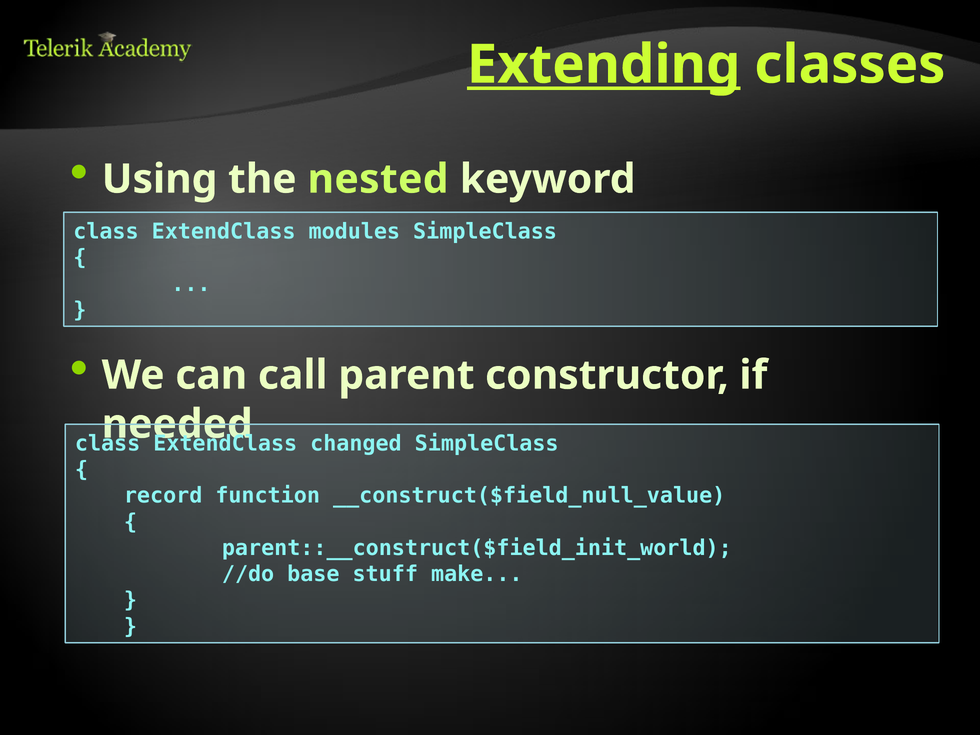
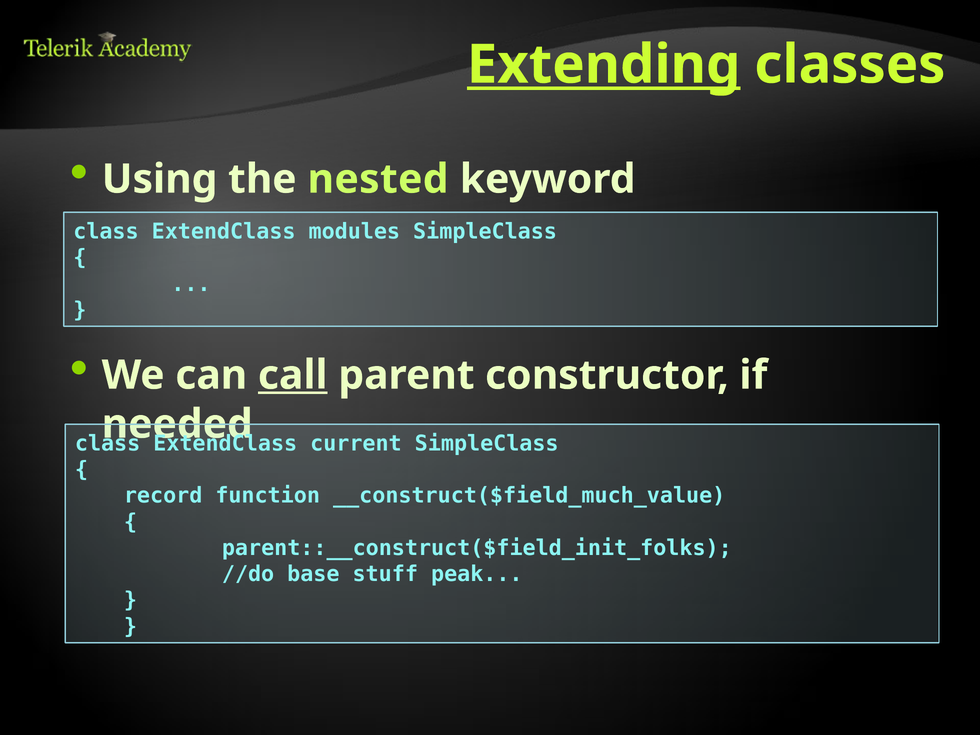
call underline: none -> present
changed: changed -> current
__construct($field_null_value: __construct($field_null_value -> __construct($field_much_value
parent::__construct($field_init_world: parent::__construct($field_init_world -> parent::__construct($field_init_folks
make: make -> peak
